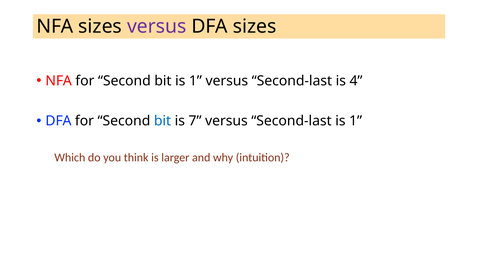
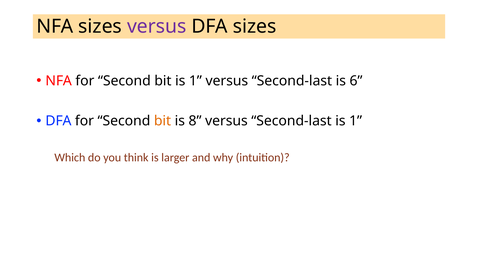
4: 4 -> 6
bit at (163, 121) colour: blue -> orange
7: 7 -> 8
